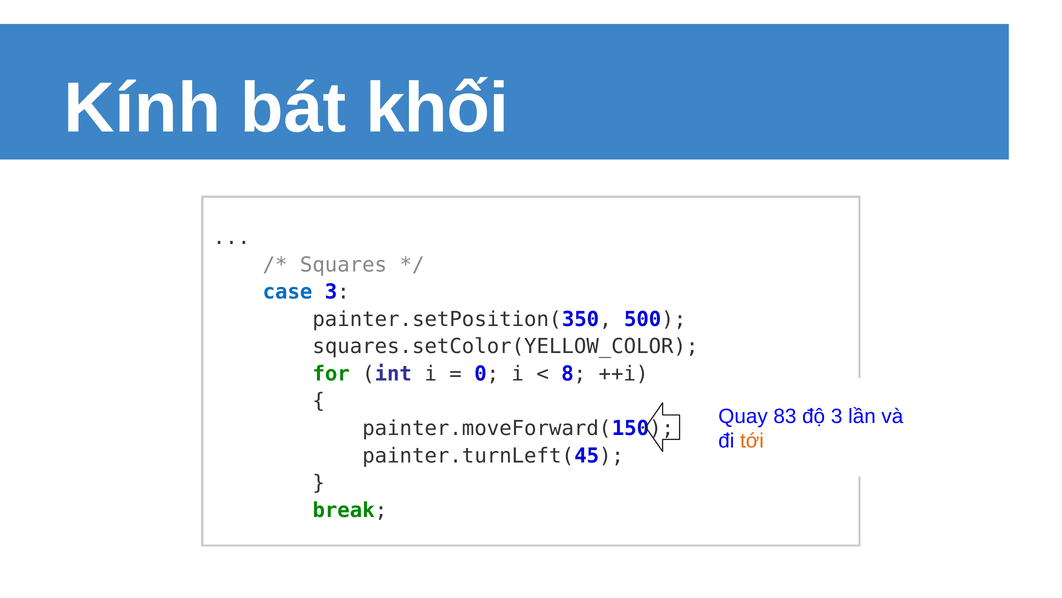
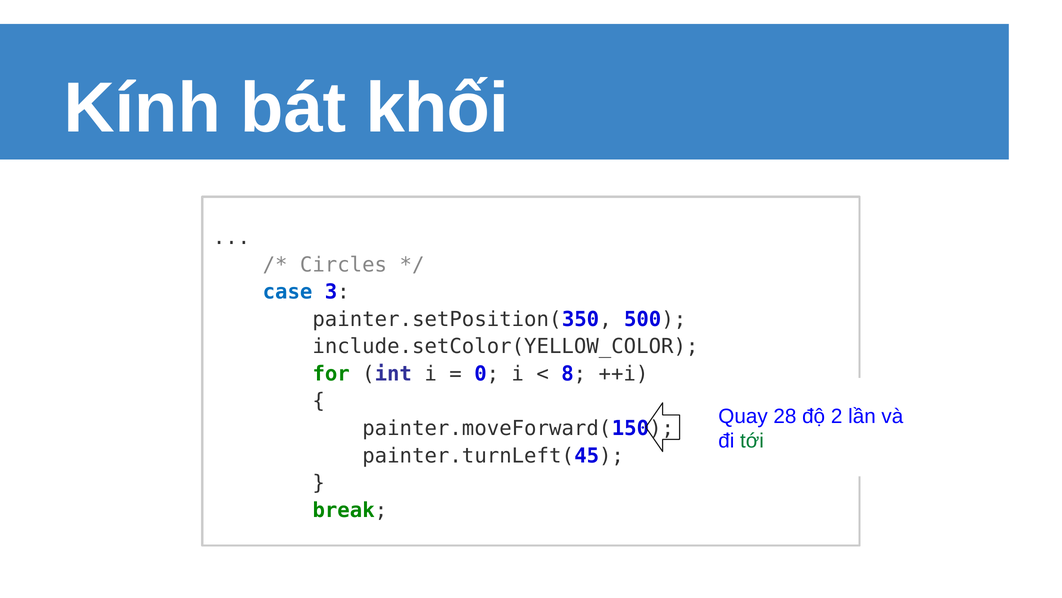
Squares: Squares -> Circles
squares.setColor(YELLOW_COLOR: squares.setColor(YELLOW_COLOR -> include.setColor(YELLOW_COLOR
83: 83 -> 28
độ 3: 3 -> 2
tới colour: orange -> green
